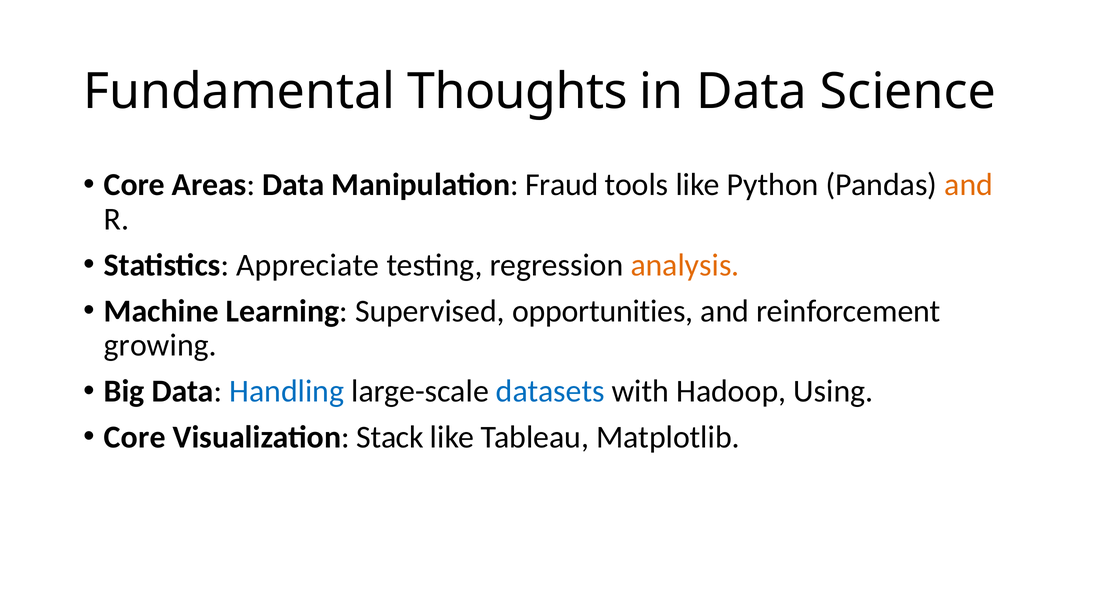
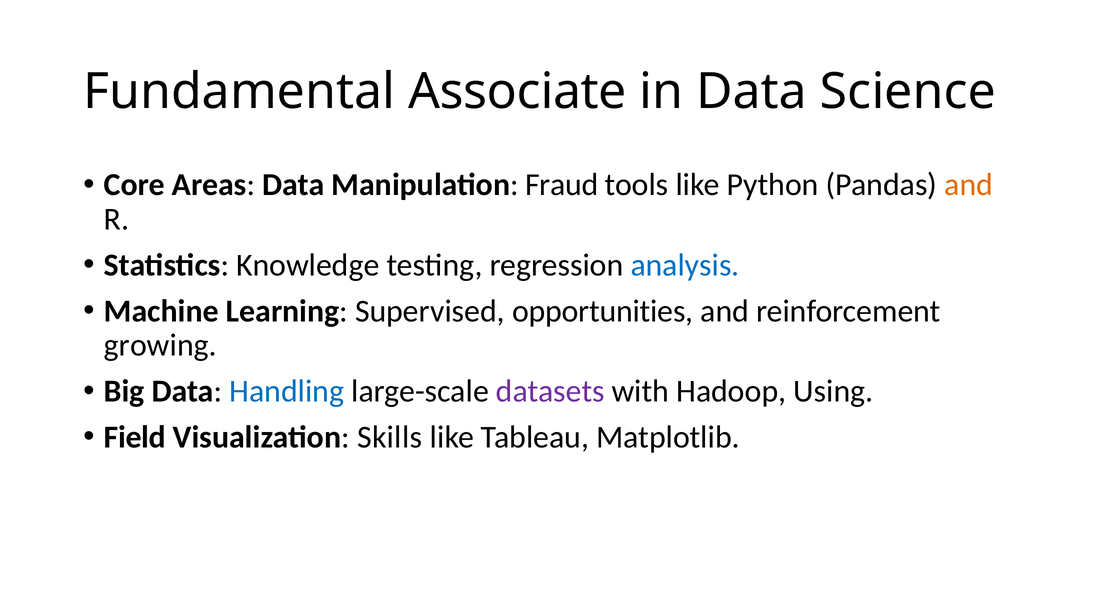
Thoughts: Thoughts -> Associate
Appreciate: Appreciate -> Knowledge
analysis colour: orange -> blue
datasets colour: blue -> purple
Core at (135, 437): Core -> Field
Stack: Stack -> Skills
